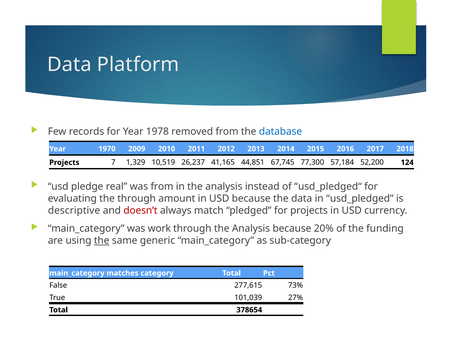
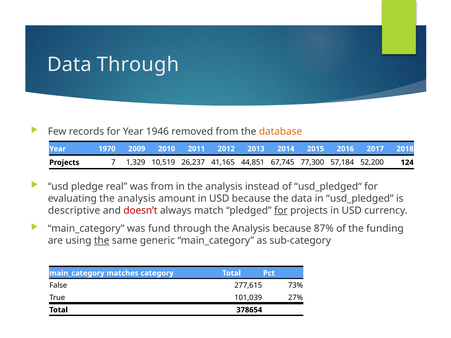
Data Platform: Platform -> Through
1978: 1978 -> 1946
database colour: blue -> orange
evaluating the through: through -> analysis
for at (281, 211) underline: none -> present
work: work -> fund
20%: 20% -> 87%
